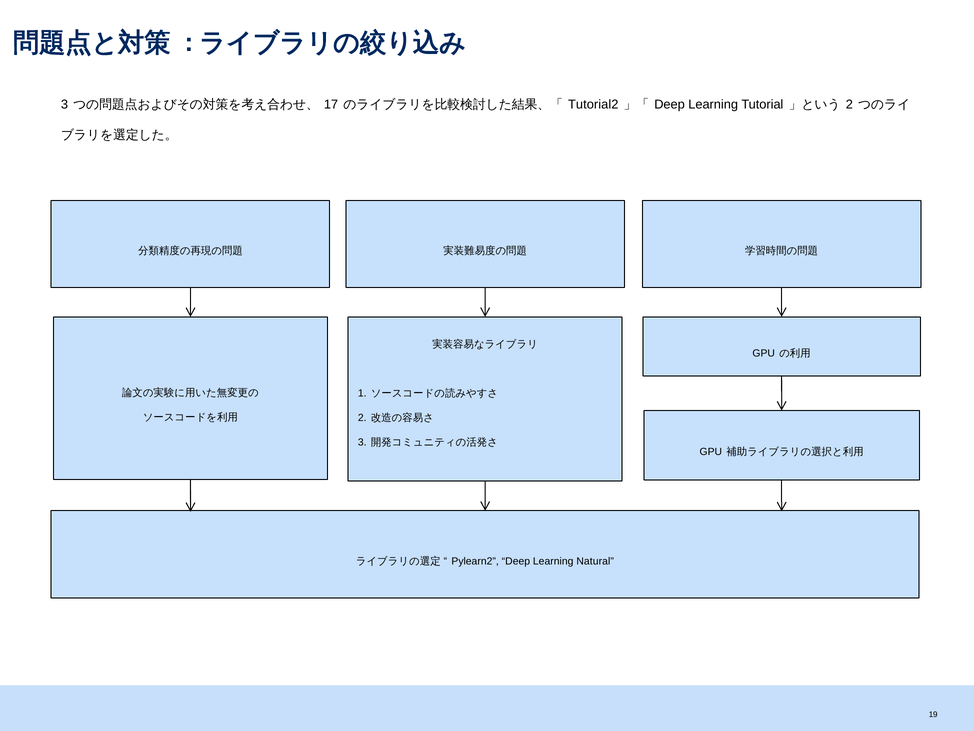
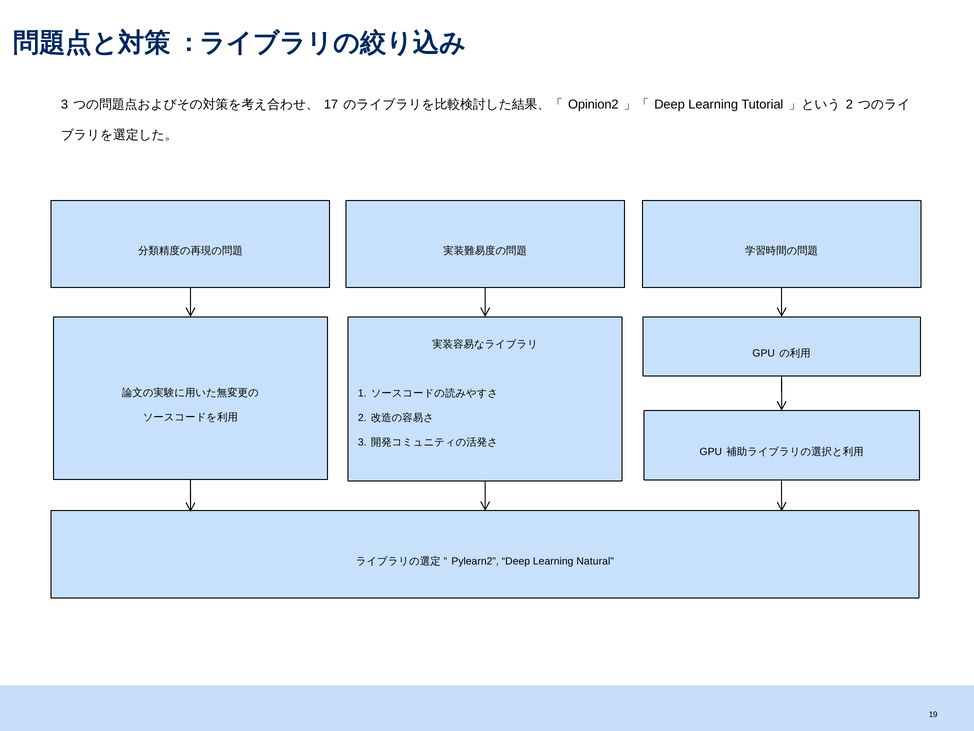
Tutorial2: Tutorial2 -> Opinion2
